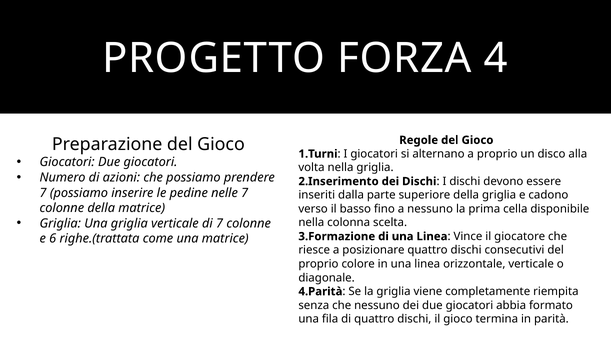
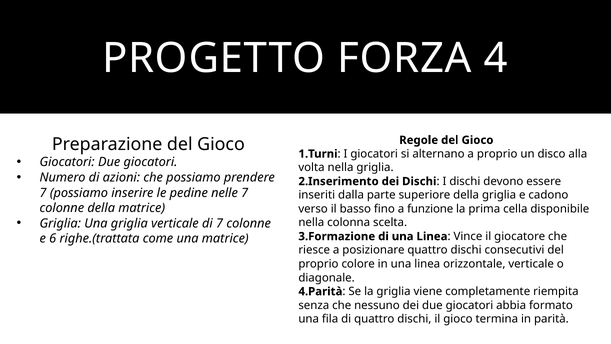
a nessuno: nessuno -> funzione
